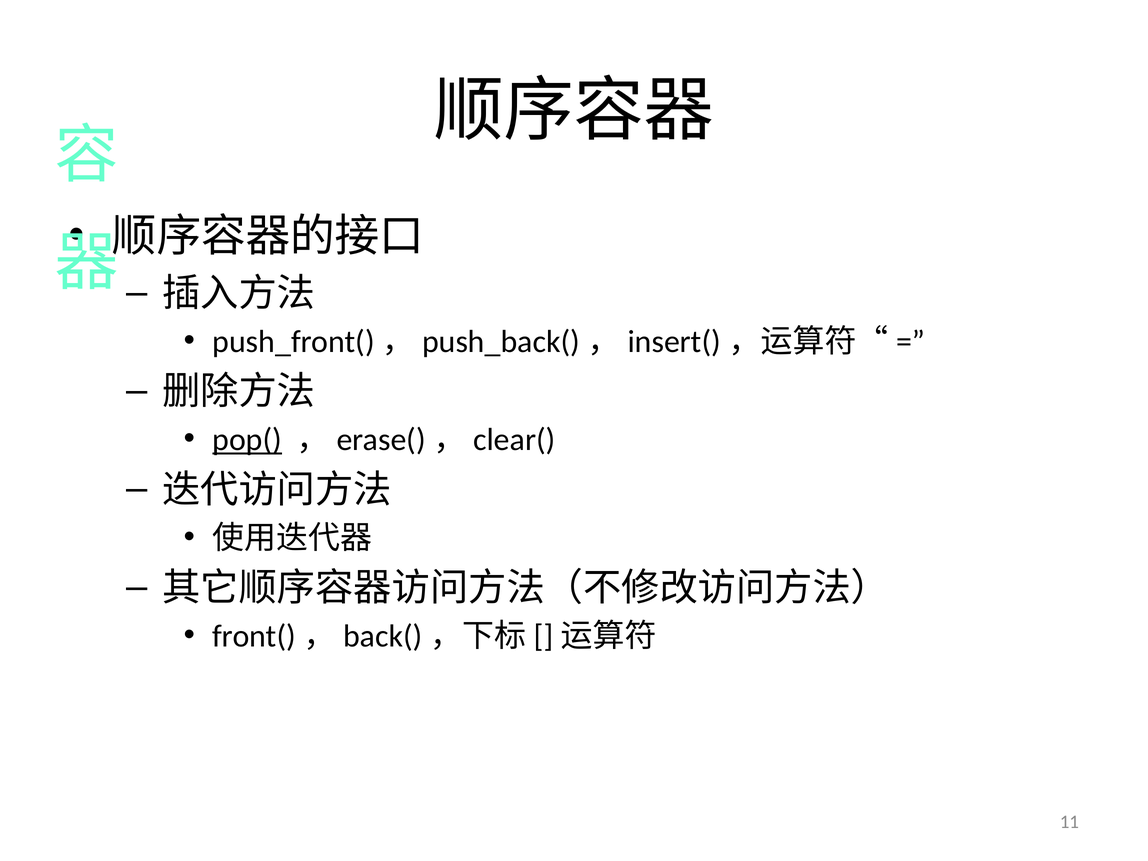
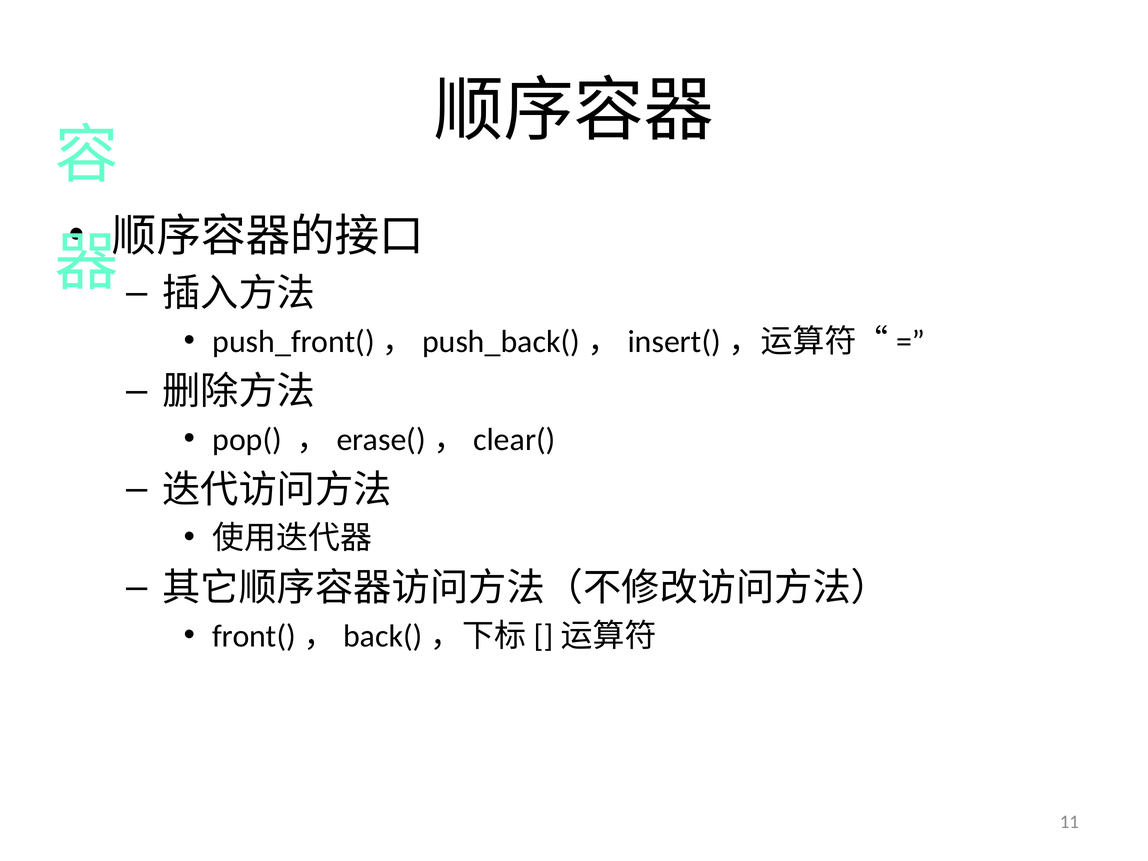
pop( underline: present -> none
